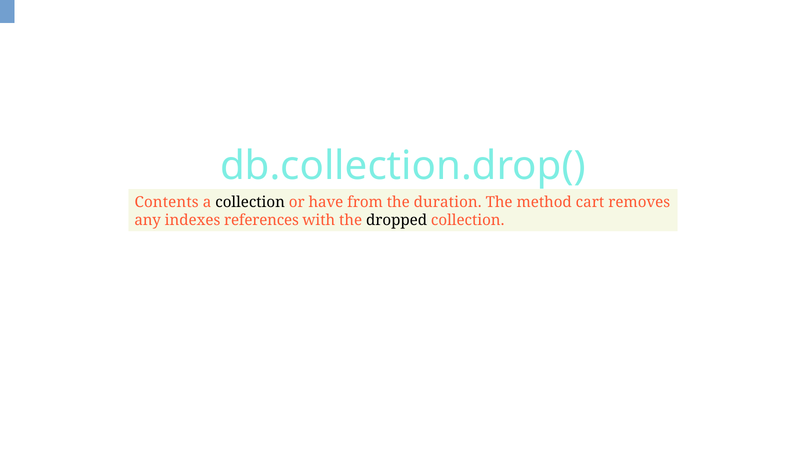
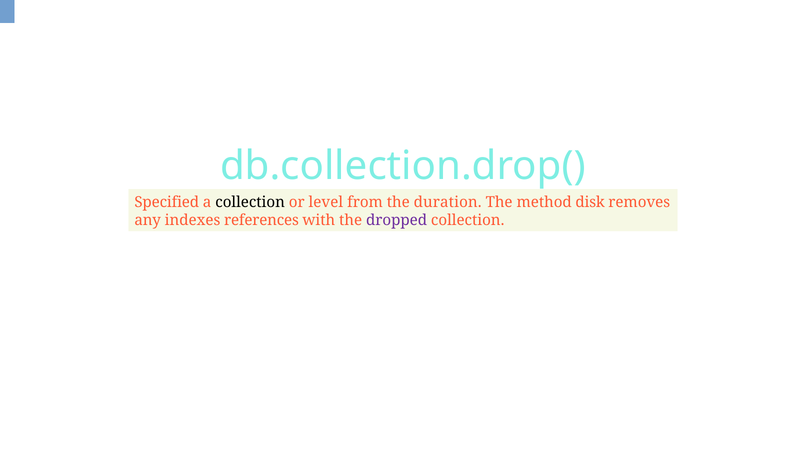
Contents: Contents -> Specified
have: have -> level
cart: cart -> disk
dropped colour: black -> purple
